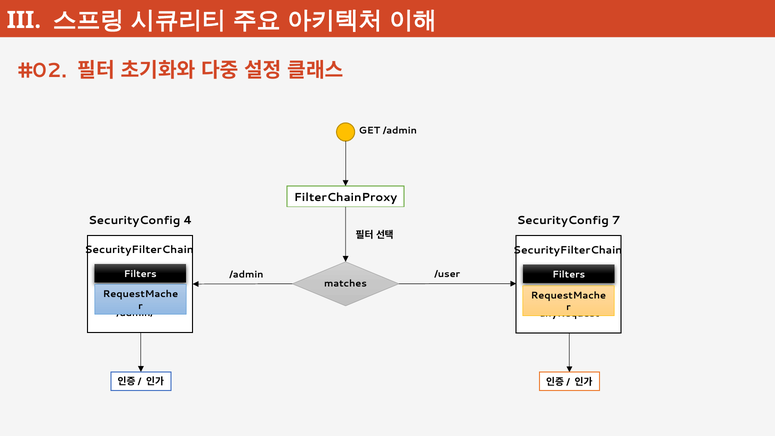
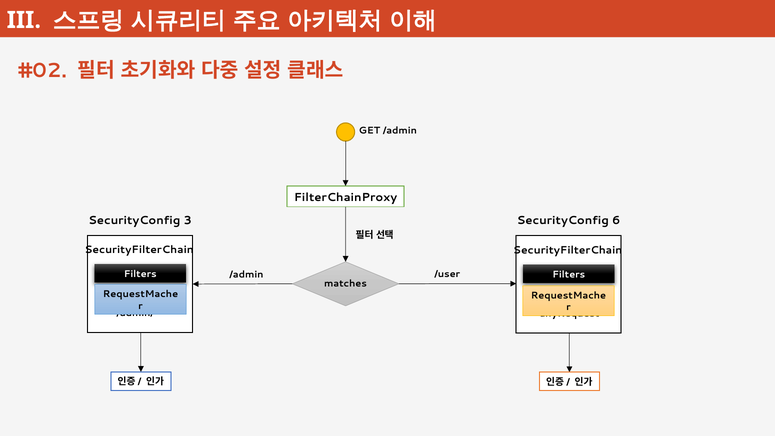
4: 4 -> 3
7: 7 -> 6
